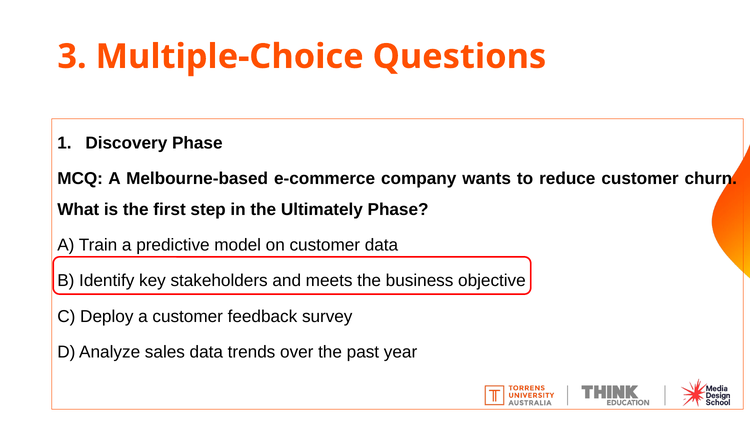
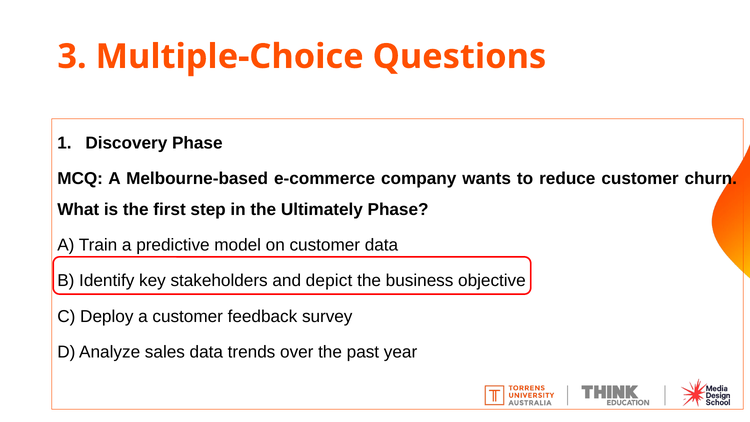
meets: meets -> depict
